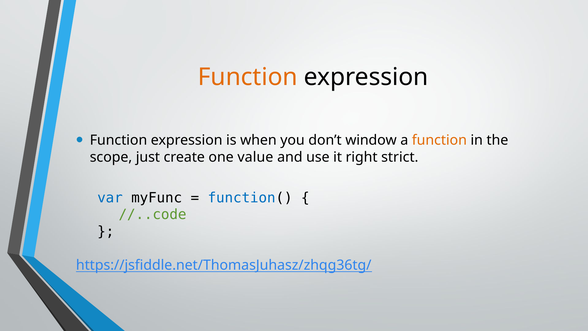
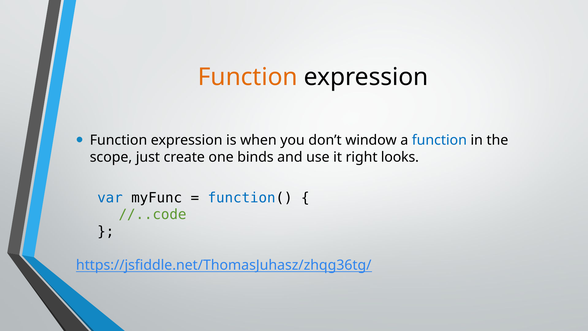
function at (439, 140) colour: orange -> blue
value: value -> binds
strict: strict -> looks
